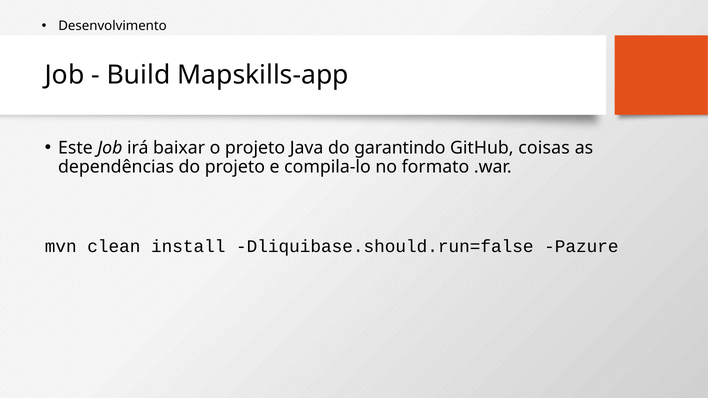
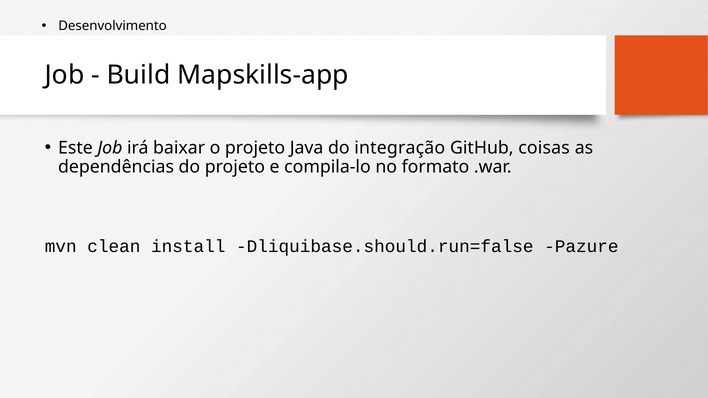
garantindo: garantindo -> integração
